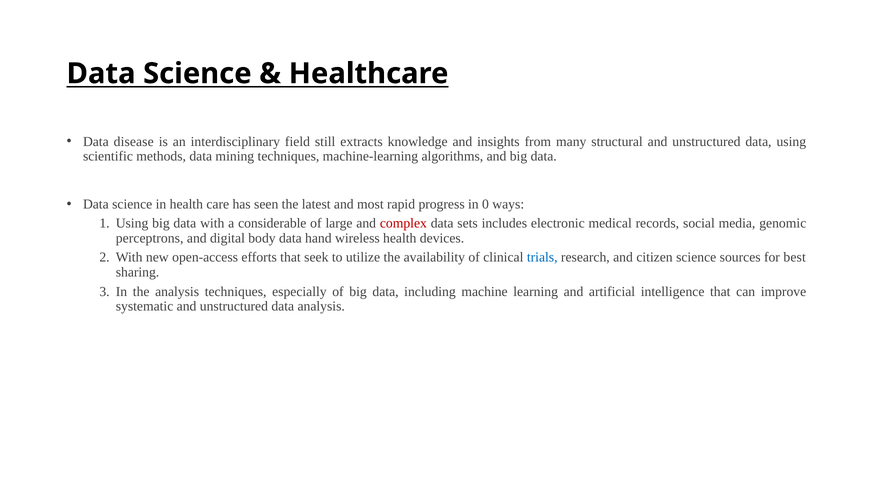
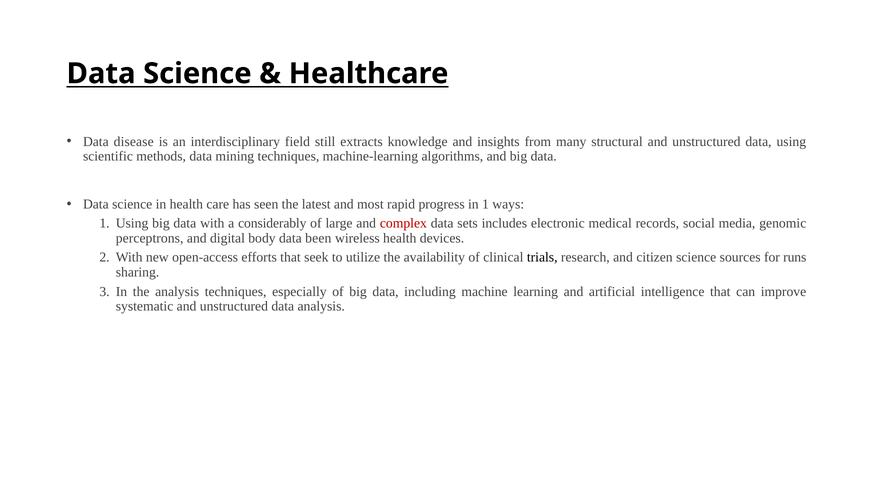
in 0: 0 -> 1
considerable: considerable -> considerably
hand: hand -> been
trials colour: blue -> black
best: best -> runs
